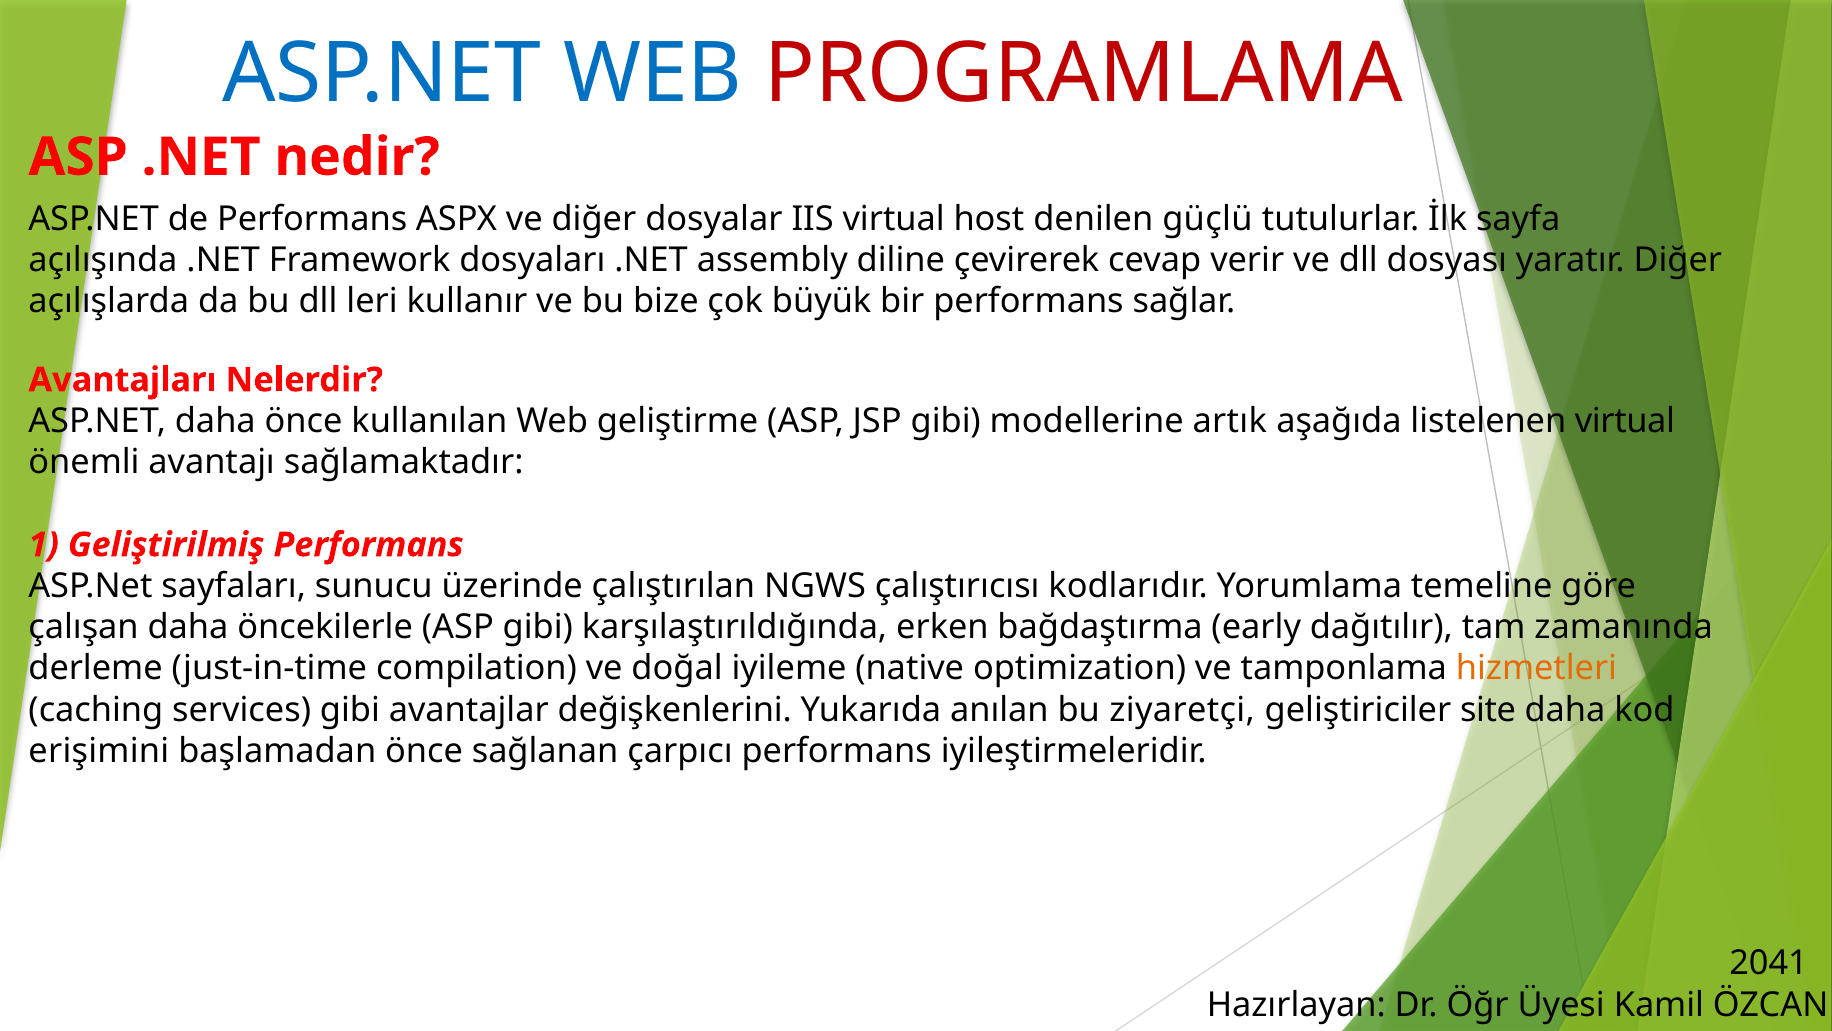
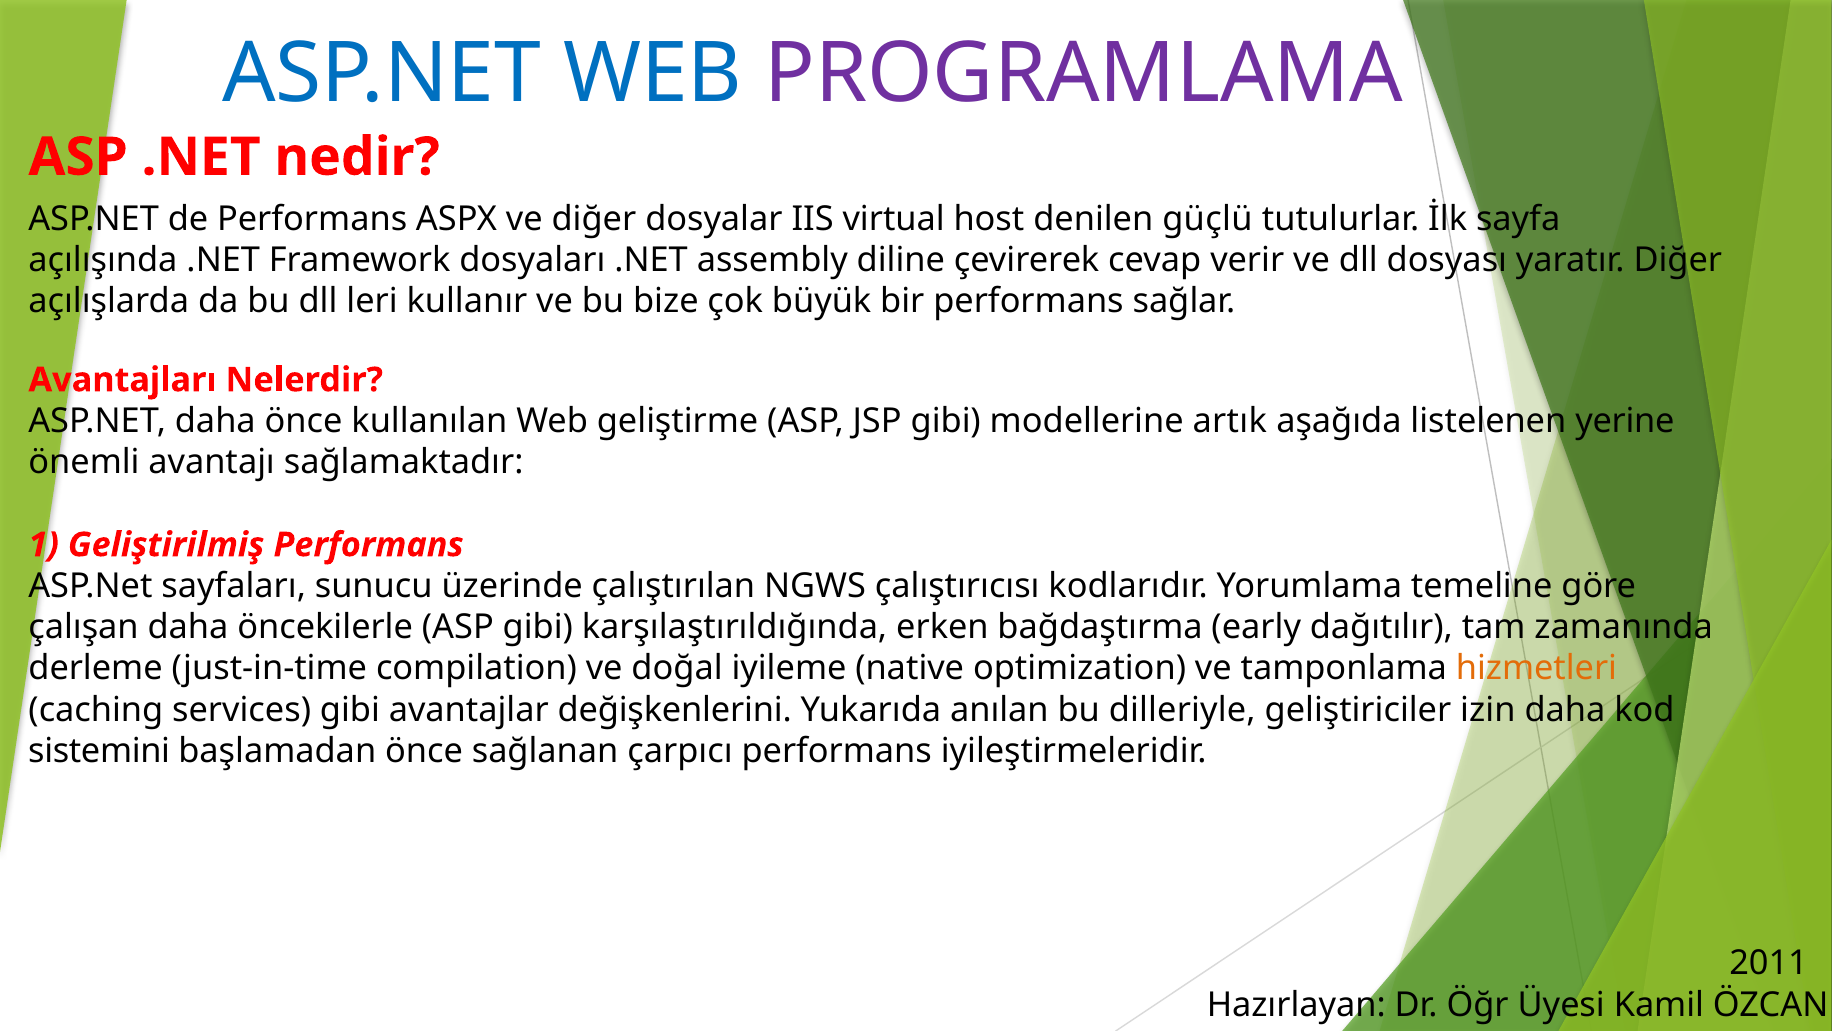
PROGRAMLAMA colour: red -> purple
listelenen virtual: virtual -> yerine
ziyaretçi: ziyaretçi -> dilleriyle
site: site -> izin
erişimini: erişimini -> sistemini
2041: 2041 -> 2011
